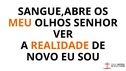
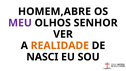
SANGUE,ABRE: SANGUE,ABRE -> HOMEM,ABRE
MEU colour: orange -> purple
NOVO: NOVO -> NASCI
